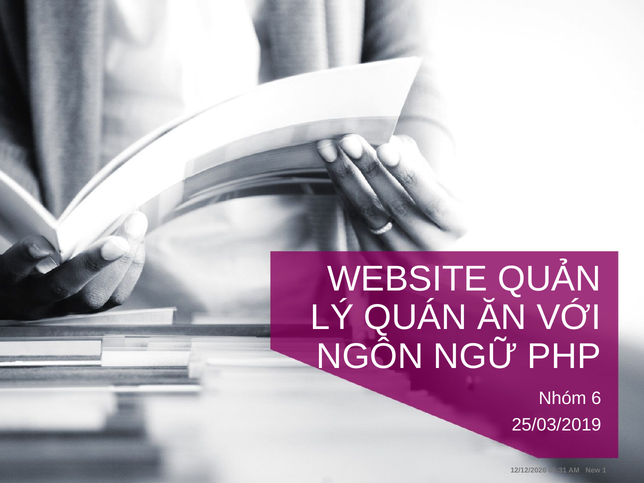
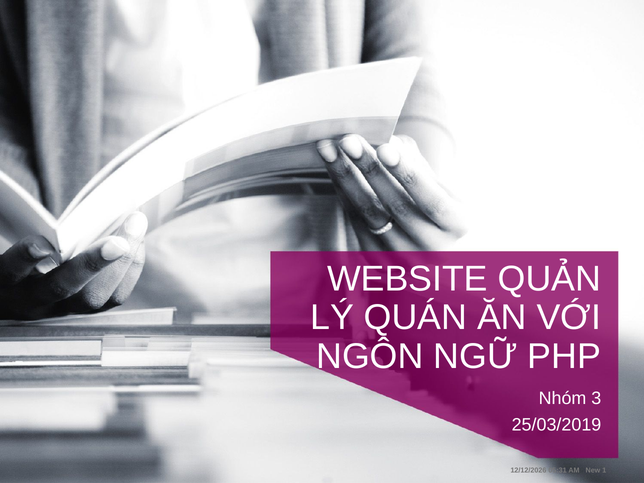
6: 6 -> 3
